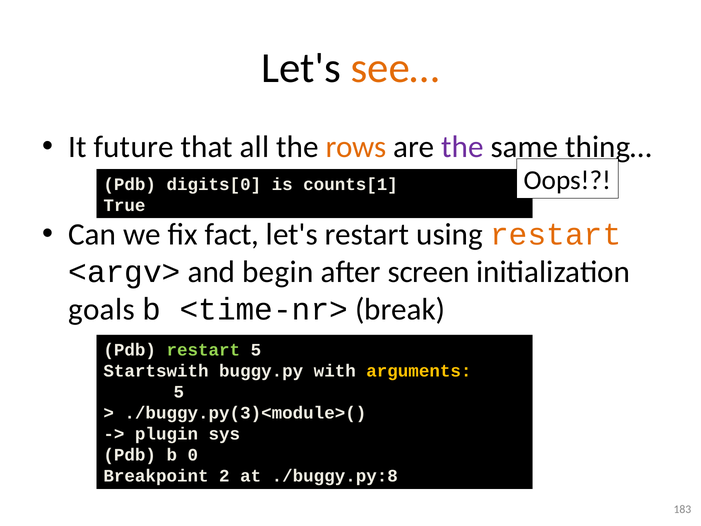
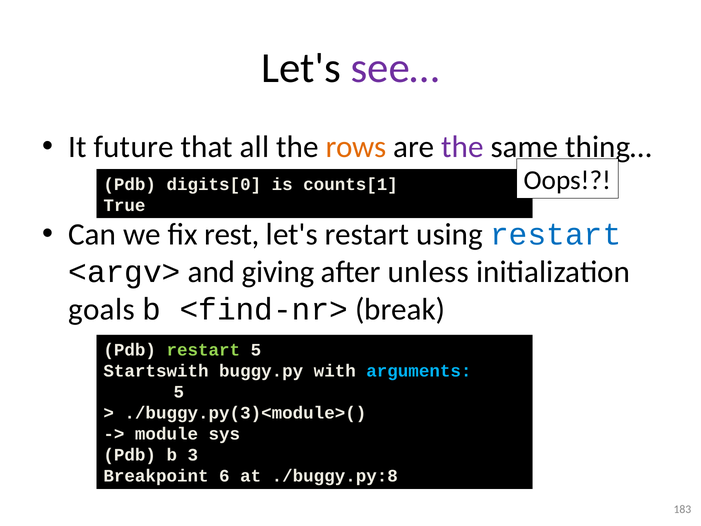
see… colour: orange -> purple
fact: fact -> rest
restart at (556, 234) colour: orange -> blue
begin: begin -> giving
screen: screen -> unless
<time-nr>: <time-nr> -> <find-nr>
arguments colour: yellow -> light blue
plugin: plugin -> module
0: 0 -> 3
2: 2 -> 6
